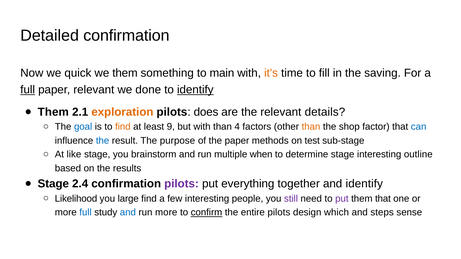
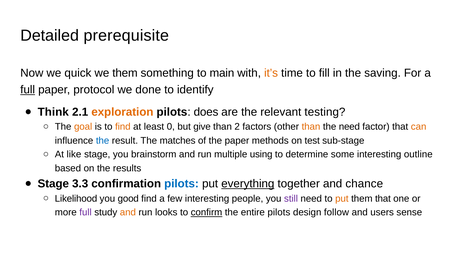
Detailed confirmation: confirmation -> prerequisite
paper relevant: relevant -> protocol
identify at (195, 90) underline: present -> none
Them at (53, 112): Them -> Think
details: details -> testing
goal colour: blue -> orange
9: 9 -> 0
but with: with -> give
4: 4 -> 2
the shop: shop -> need
can colour: blue -> orange
purpose: purpose -> matches
when: when -> using
determine stage: stage -> some
2.4: 2.4 -> 3.3
pilots at (182, 184) colour: purple -> blue
everything underline: none -> present
and identify: identify -> chance
large: large -> good
put at (342, 199) colour: purple -> orange
full at (86, 213) colour: blue -> purple
and at (128, 213) colour: blue -> orange
run more: more -> looks
which: which -> follow
steps: steps -> users
